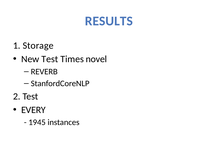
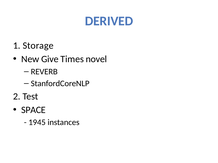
RESULTS: RESULTS -> DERIVED
New Test: Test -> Give
EVERY: EVERY -> SPACE
